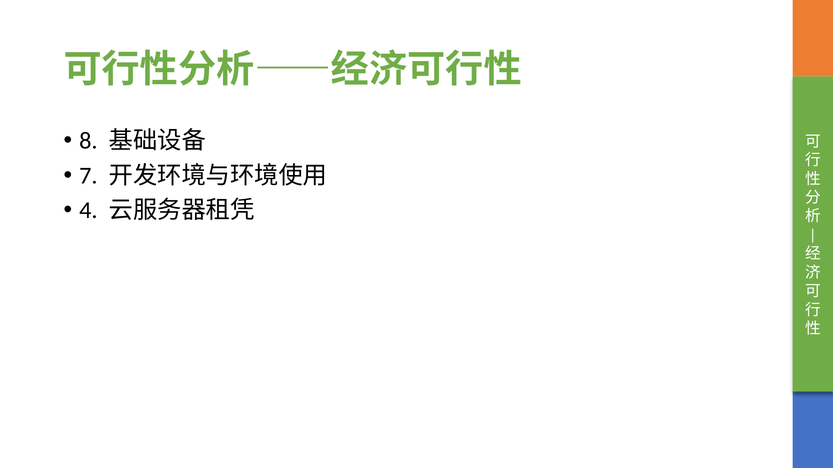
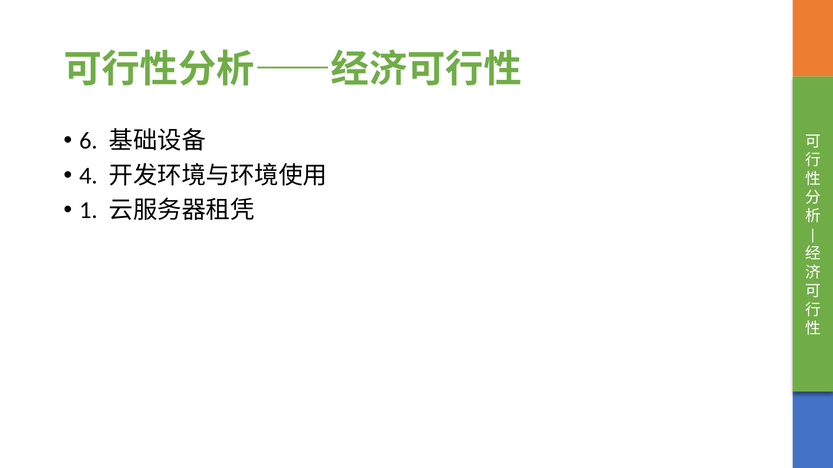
8: 8 -> 6
7: 7 -> 4
4: 4 -> 1
